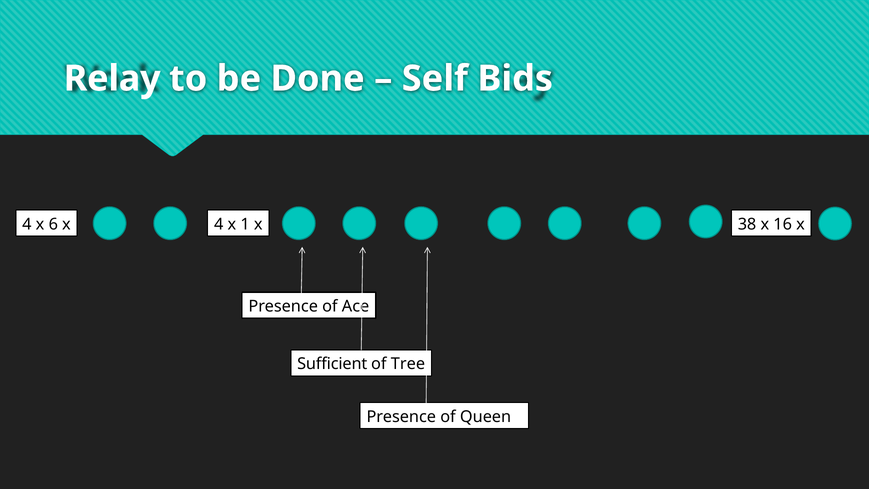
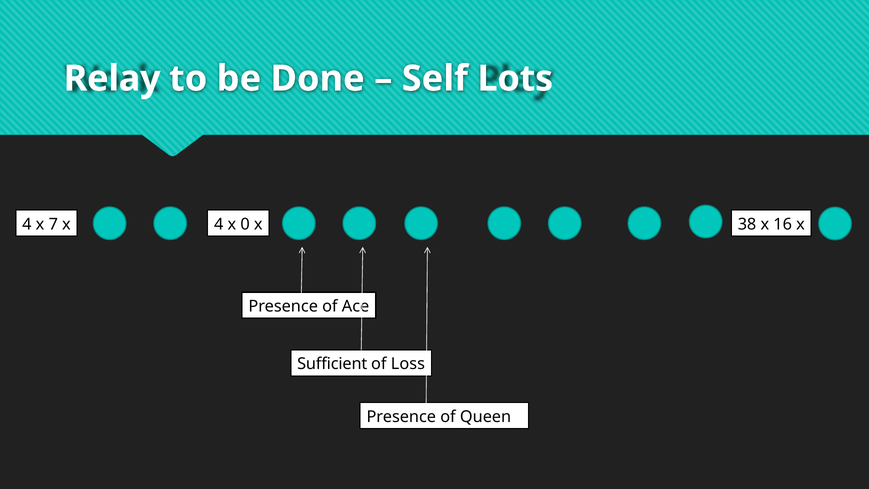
Bids: Bids -> Lots
6: 6 -> 7
1: 1 -> 0
Tree: Tree -> Loss
